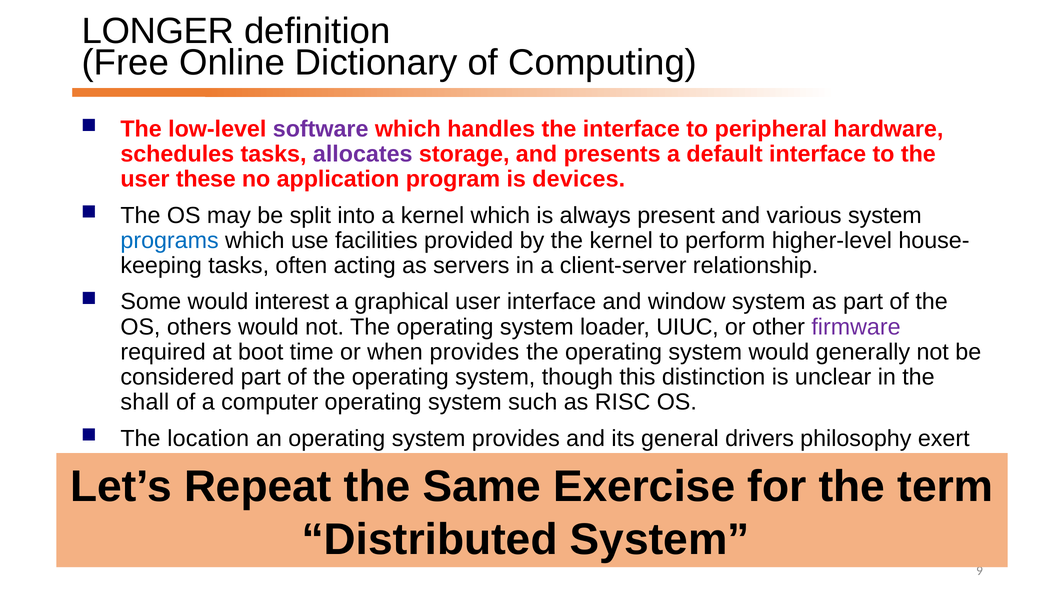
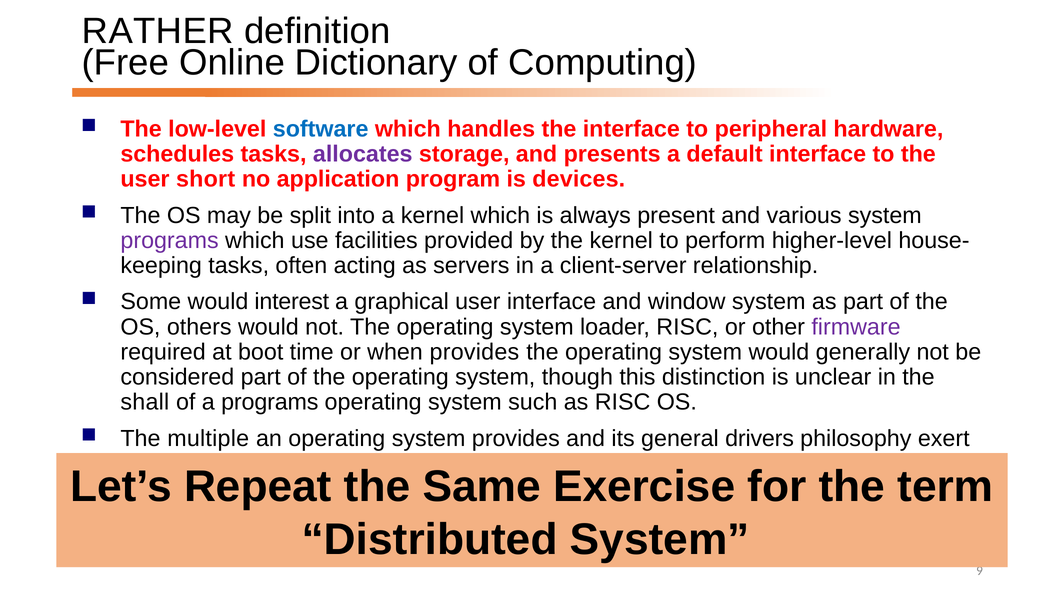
LONGER: LONGER -> RATHER
software colour: purple -> blue
these: these -> short
programs at (170, 241) colour: blue -> purple
loader UIUC: UIUC -> RISC
a computer: computer -> programs
location: location -> multiple
